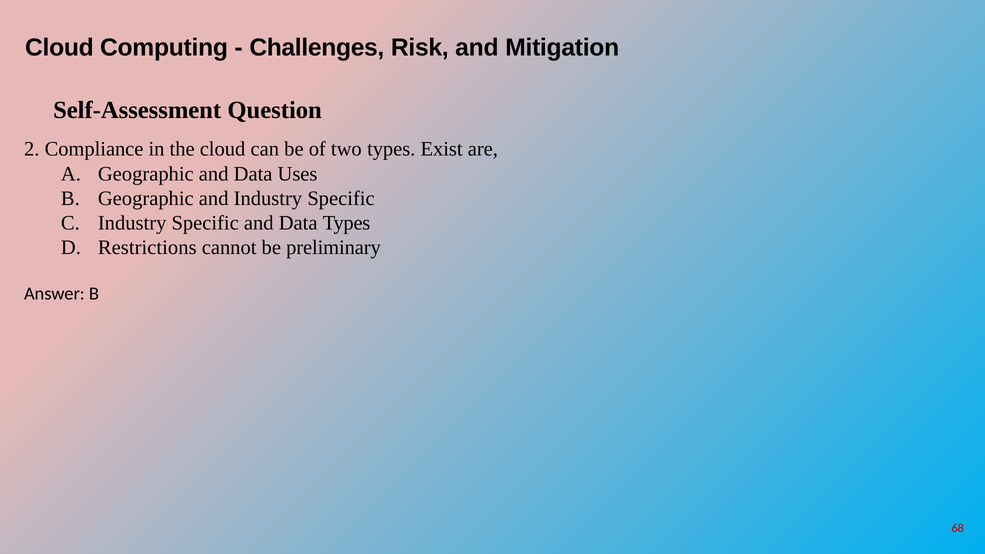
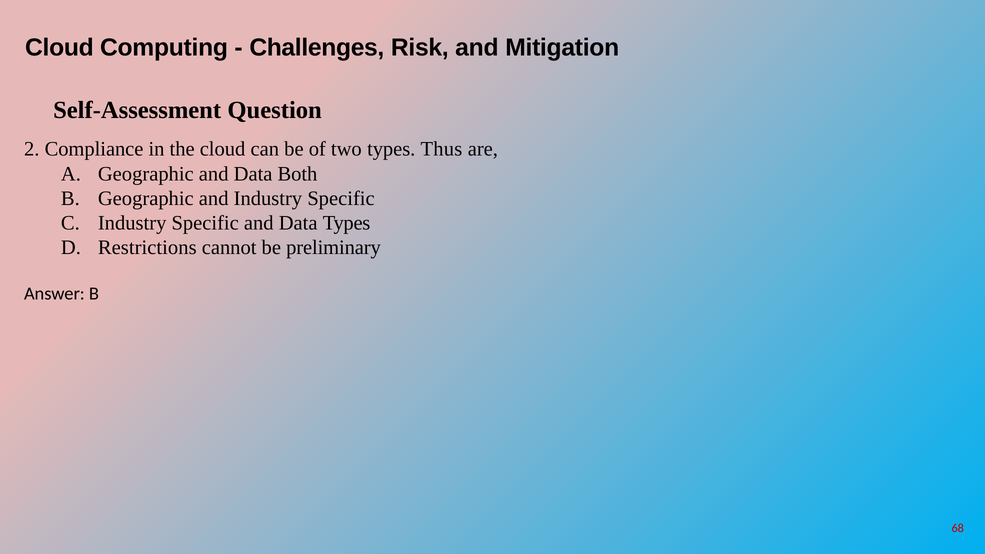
Exist: Exist -> Thus
Uses: Uses -> Both
